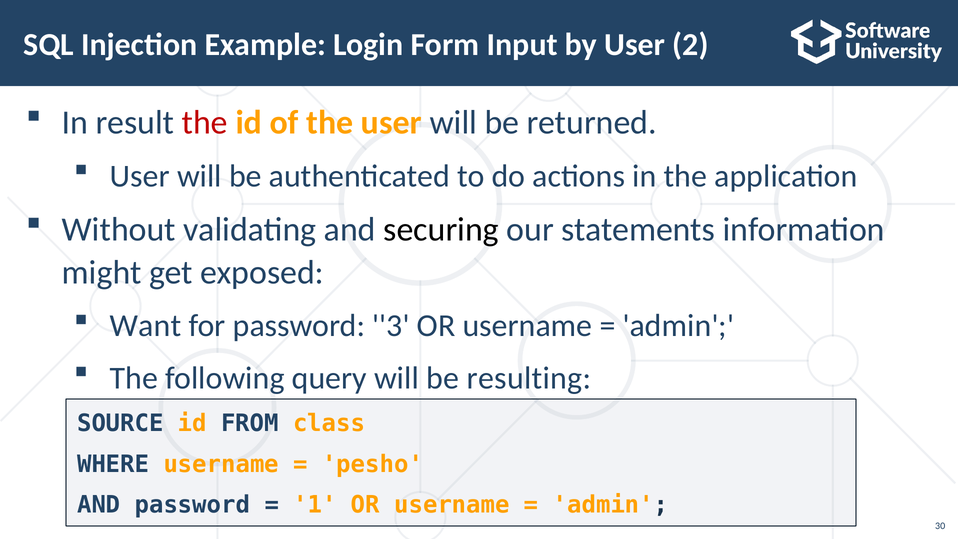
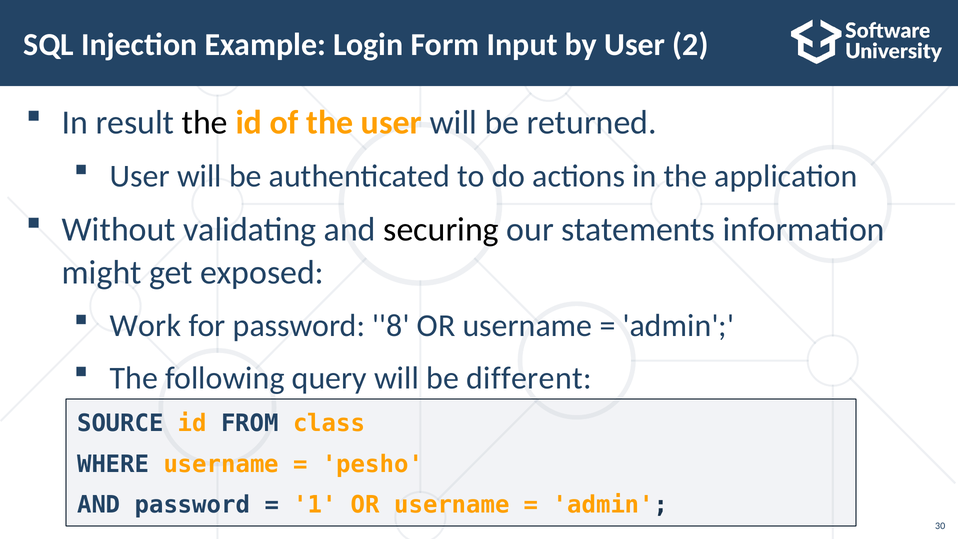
the at (205, 123) colour: red -> black
Want: Want -> Work
3: 3 -> 8
resulting: resulting -> different
